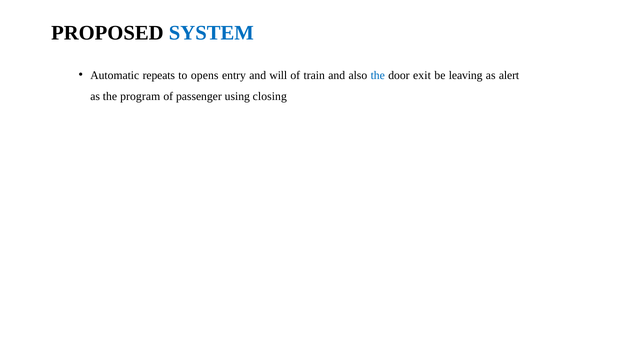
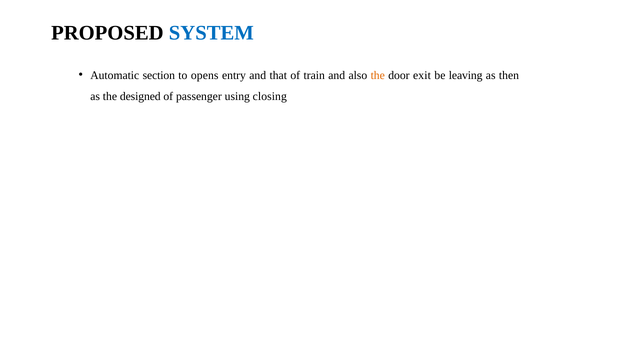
repeats: repeats -> section
will: will -> that
the at (378, 75) colour: blue -> orange
alert: alert -> then
program: program -> designed
